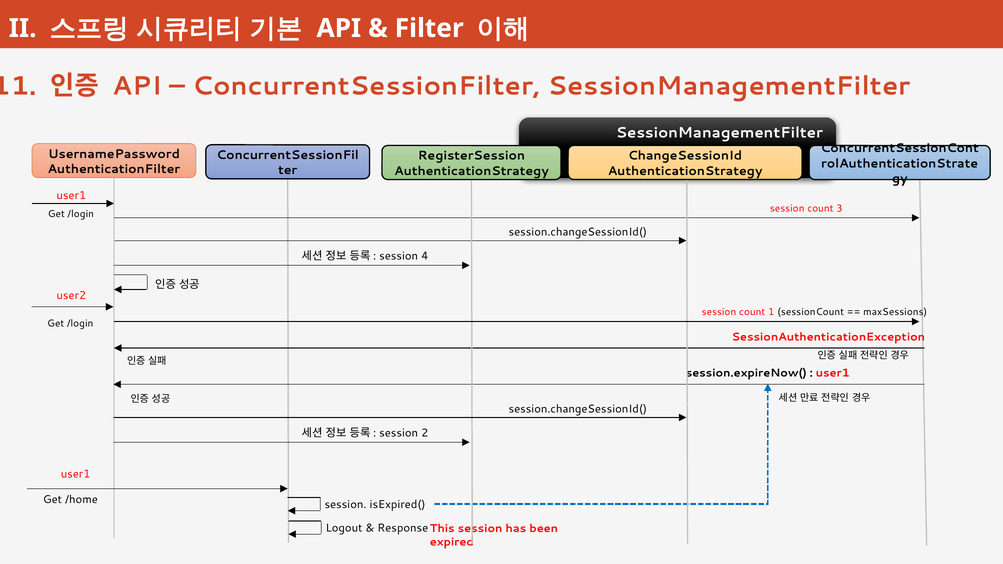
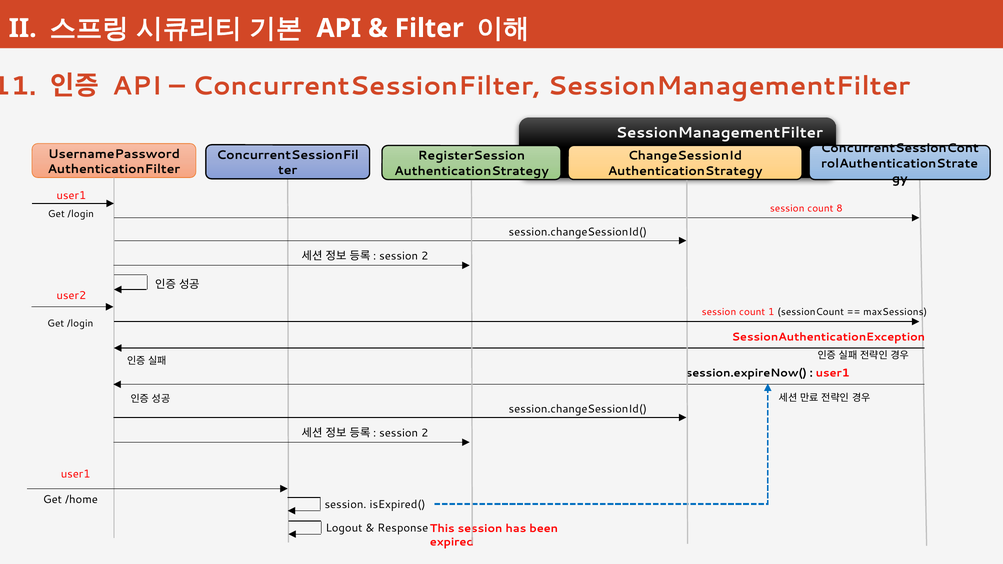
3: 3 -> 8
4 at (425, 256): 4 -> 2
